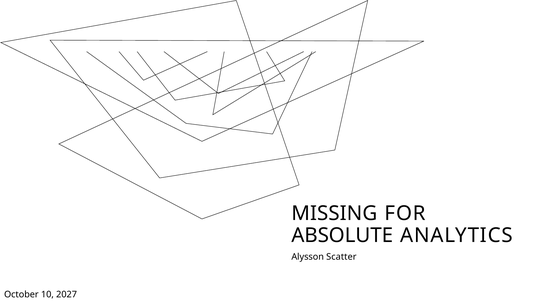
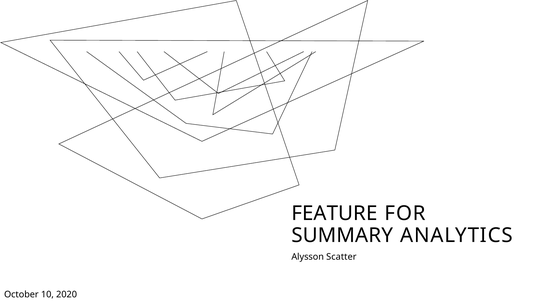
MISSING: MISSING -> FEATURE
ABSOLUTE: ABSOLUTE -> SUMMARY
2027: 2027 -> 2020
